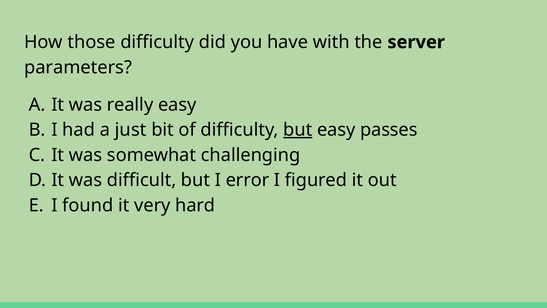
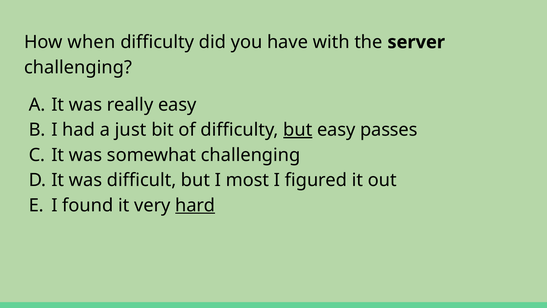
those: those -> when
parameters at (78, 67): parameters -> challenging
error: error -> most
hard underline: none -> present
